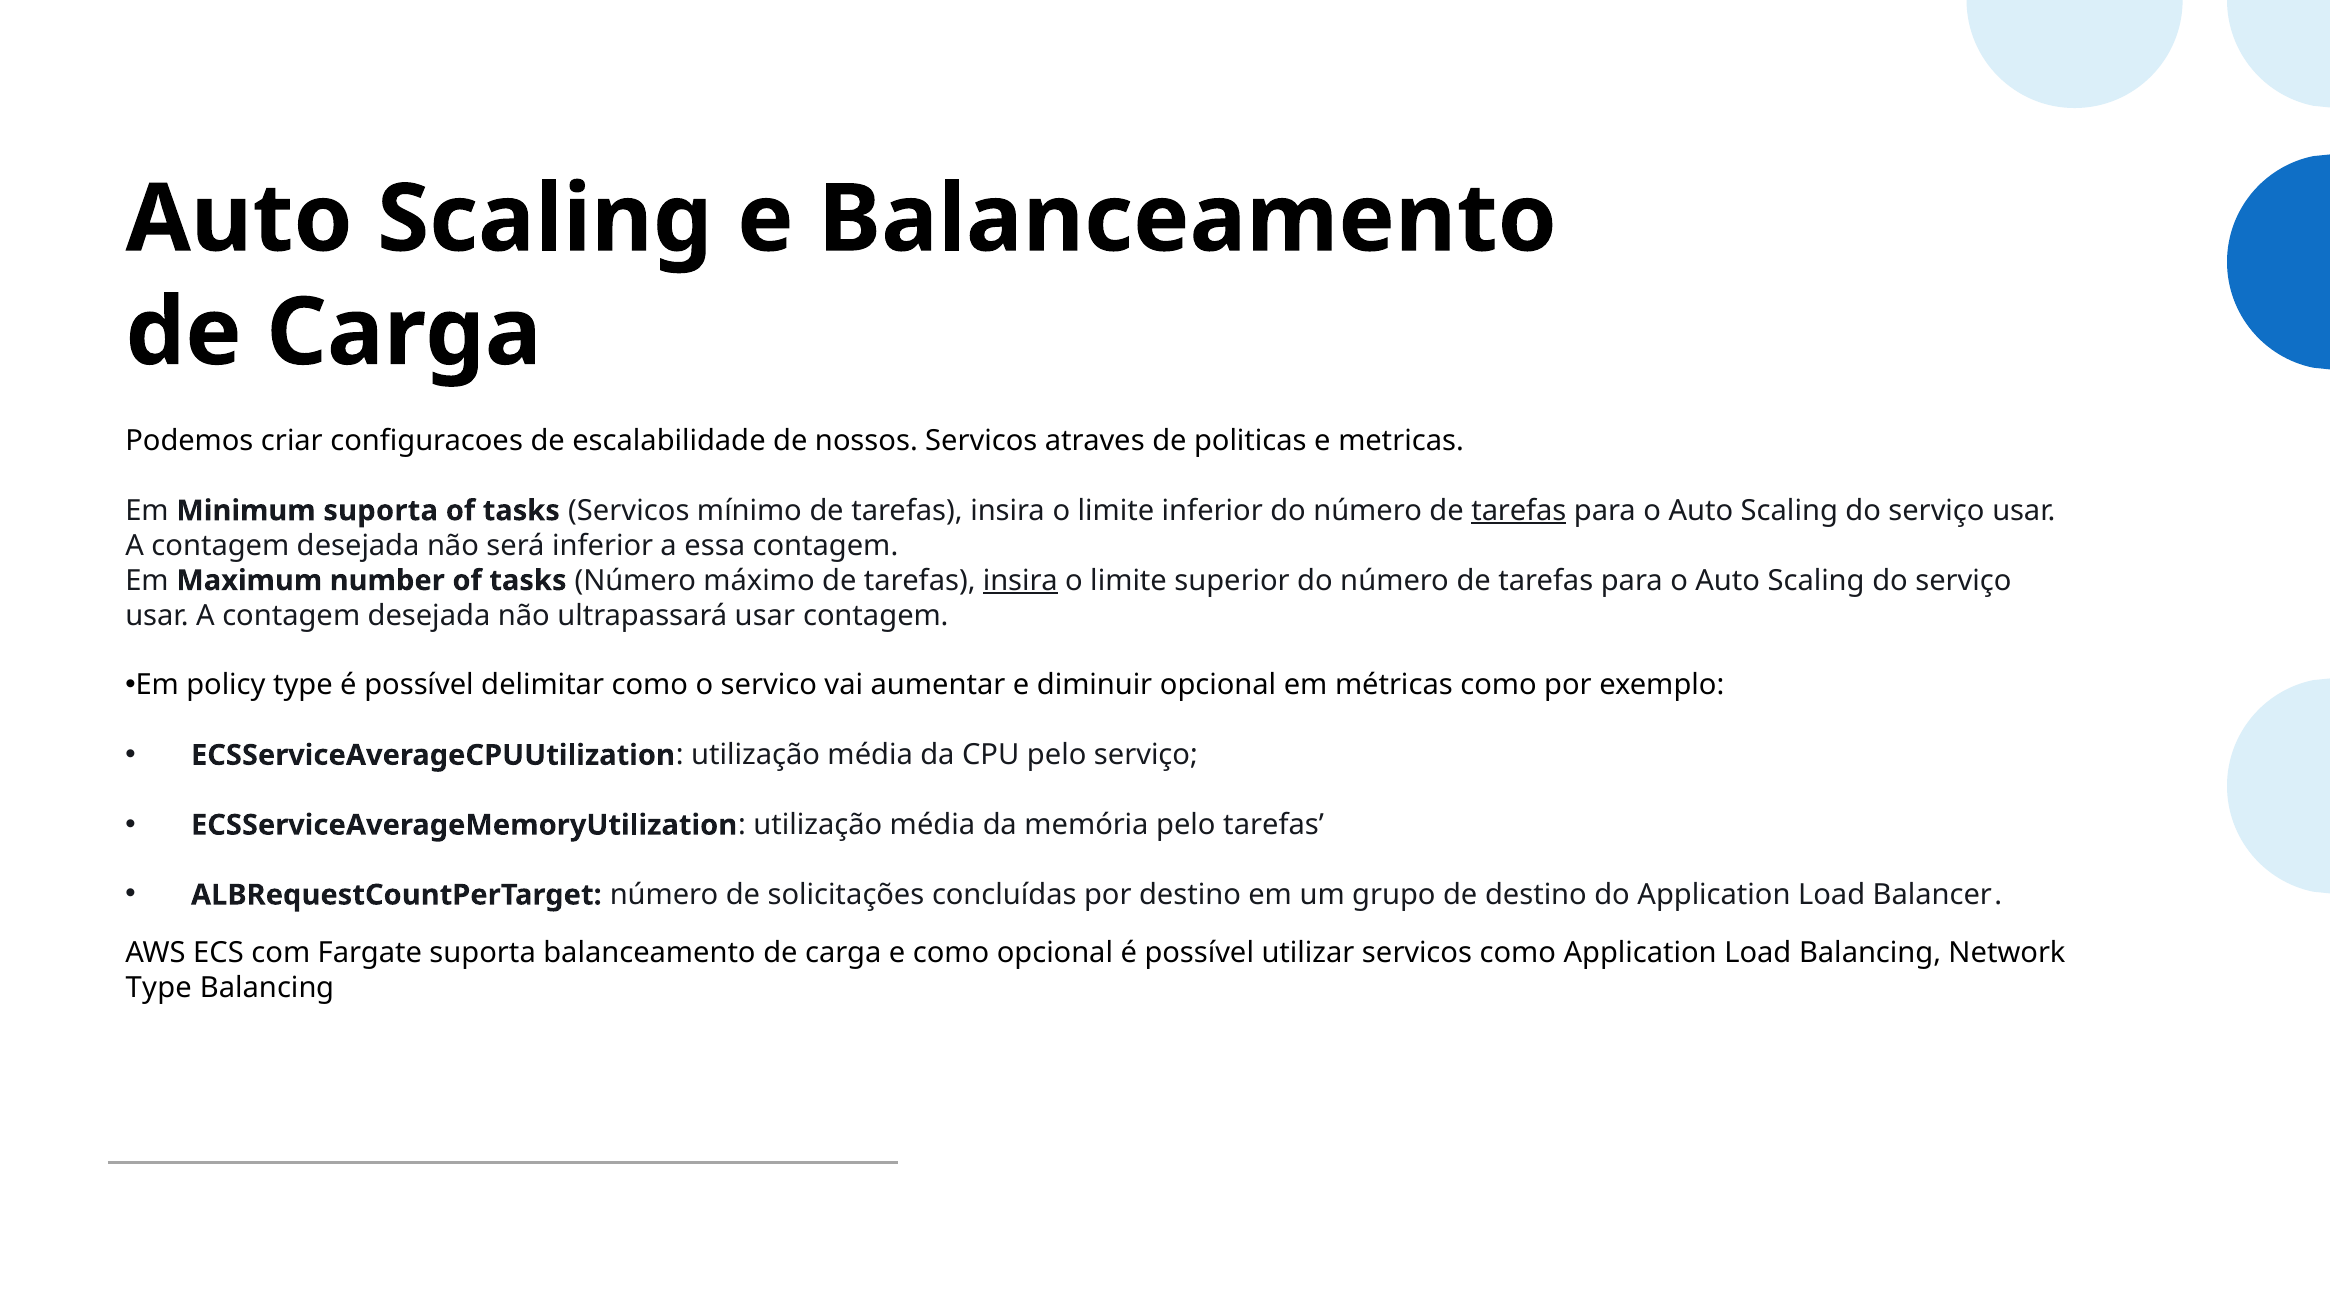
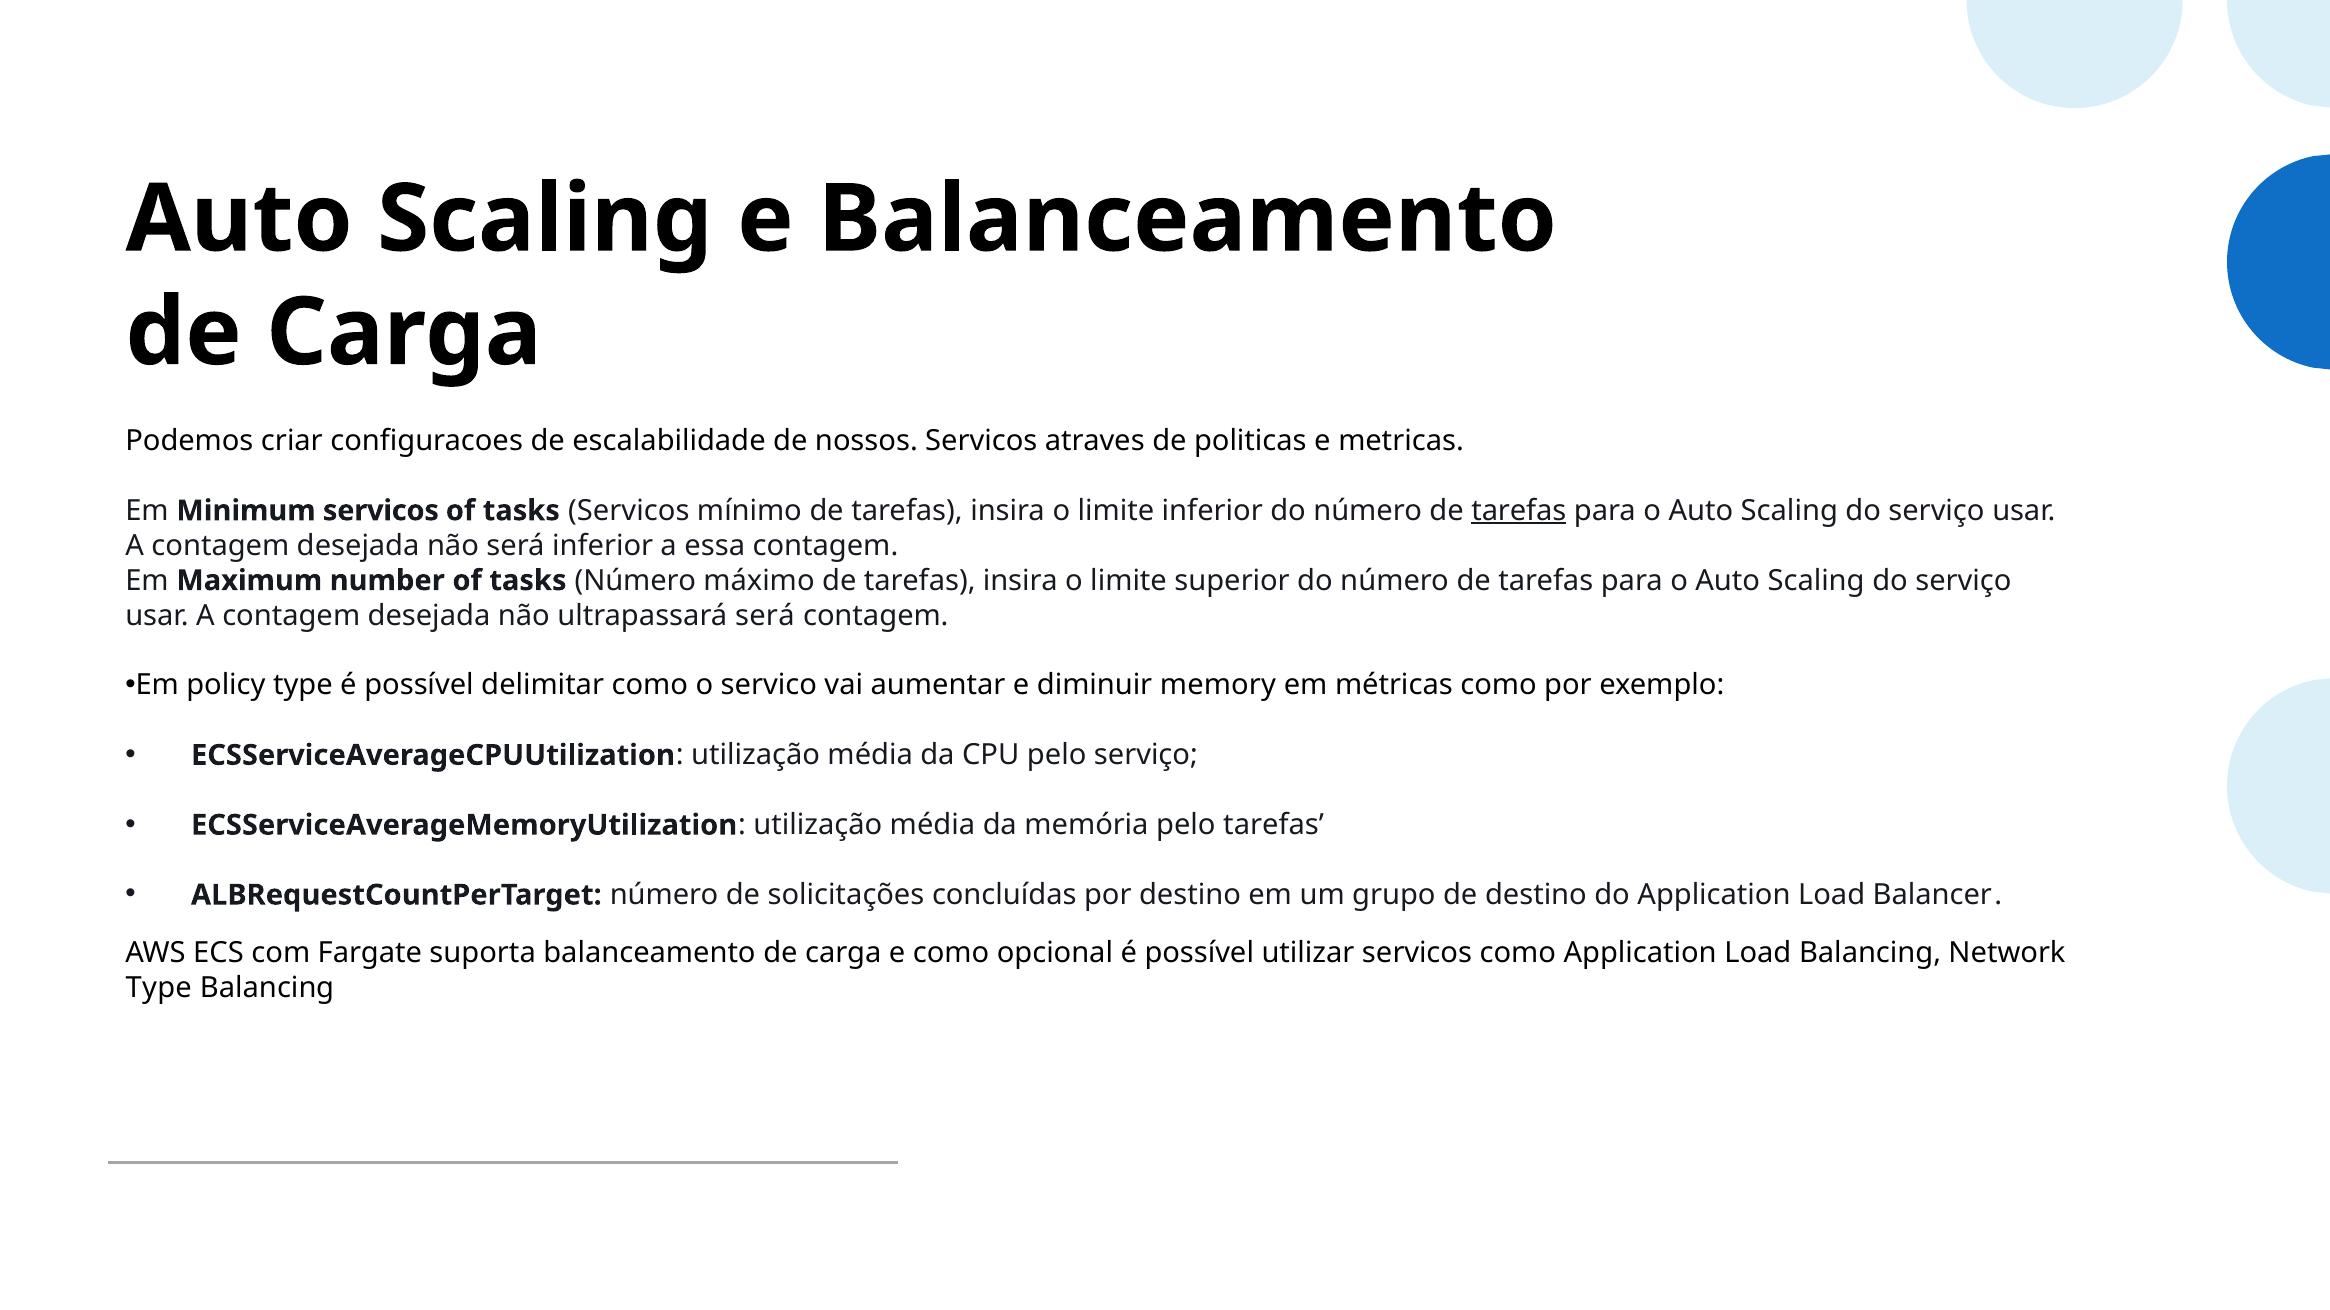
Minimum suporta: suporta -> servicos
insira at (1020, 581) underline: present -> none
ultrapassará usar: usar -> será
diminuir opcional: opcional -> memory
